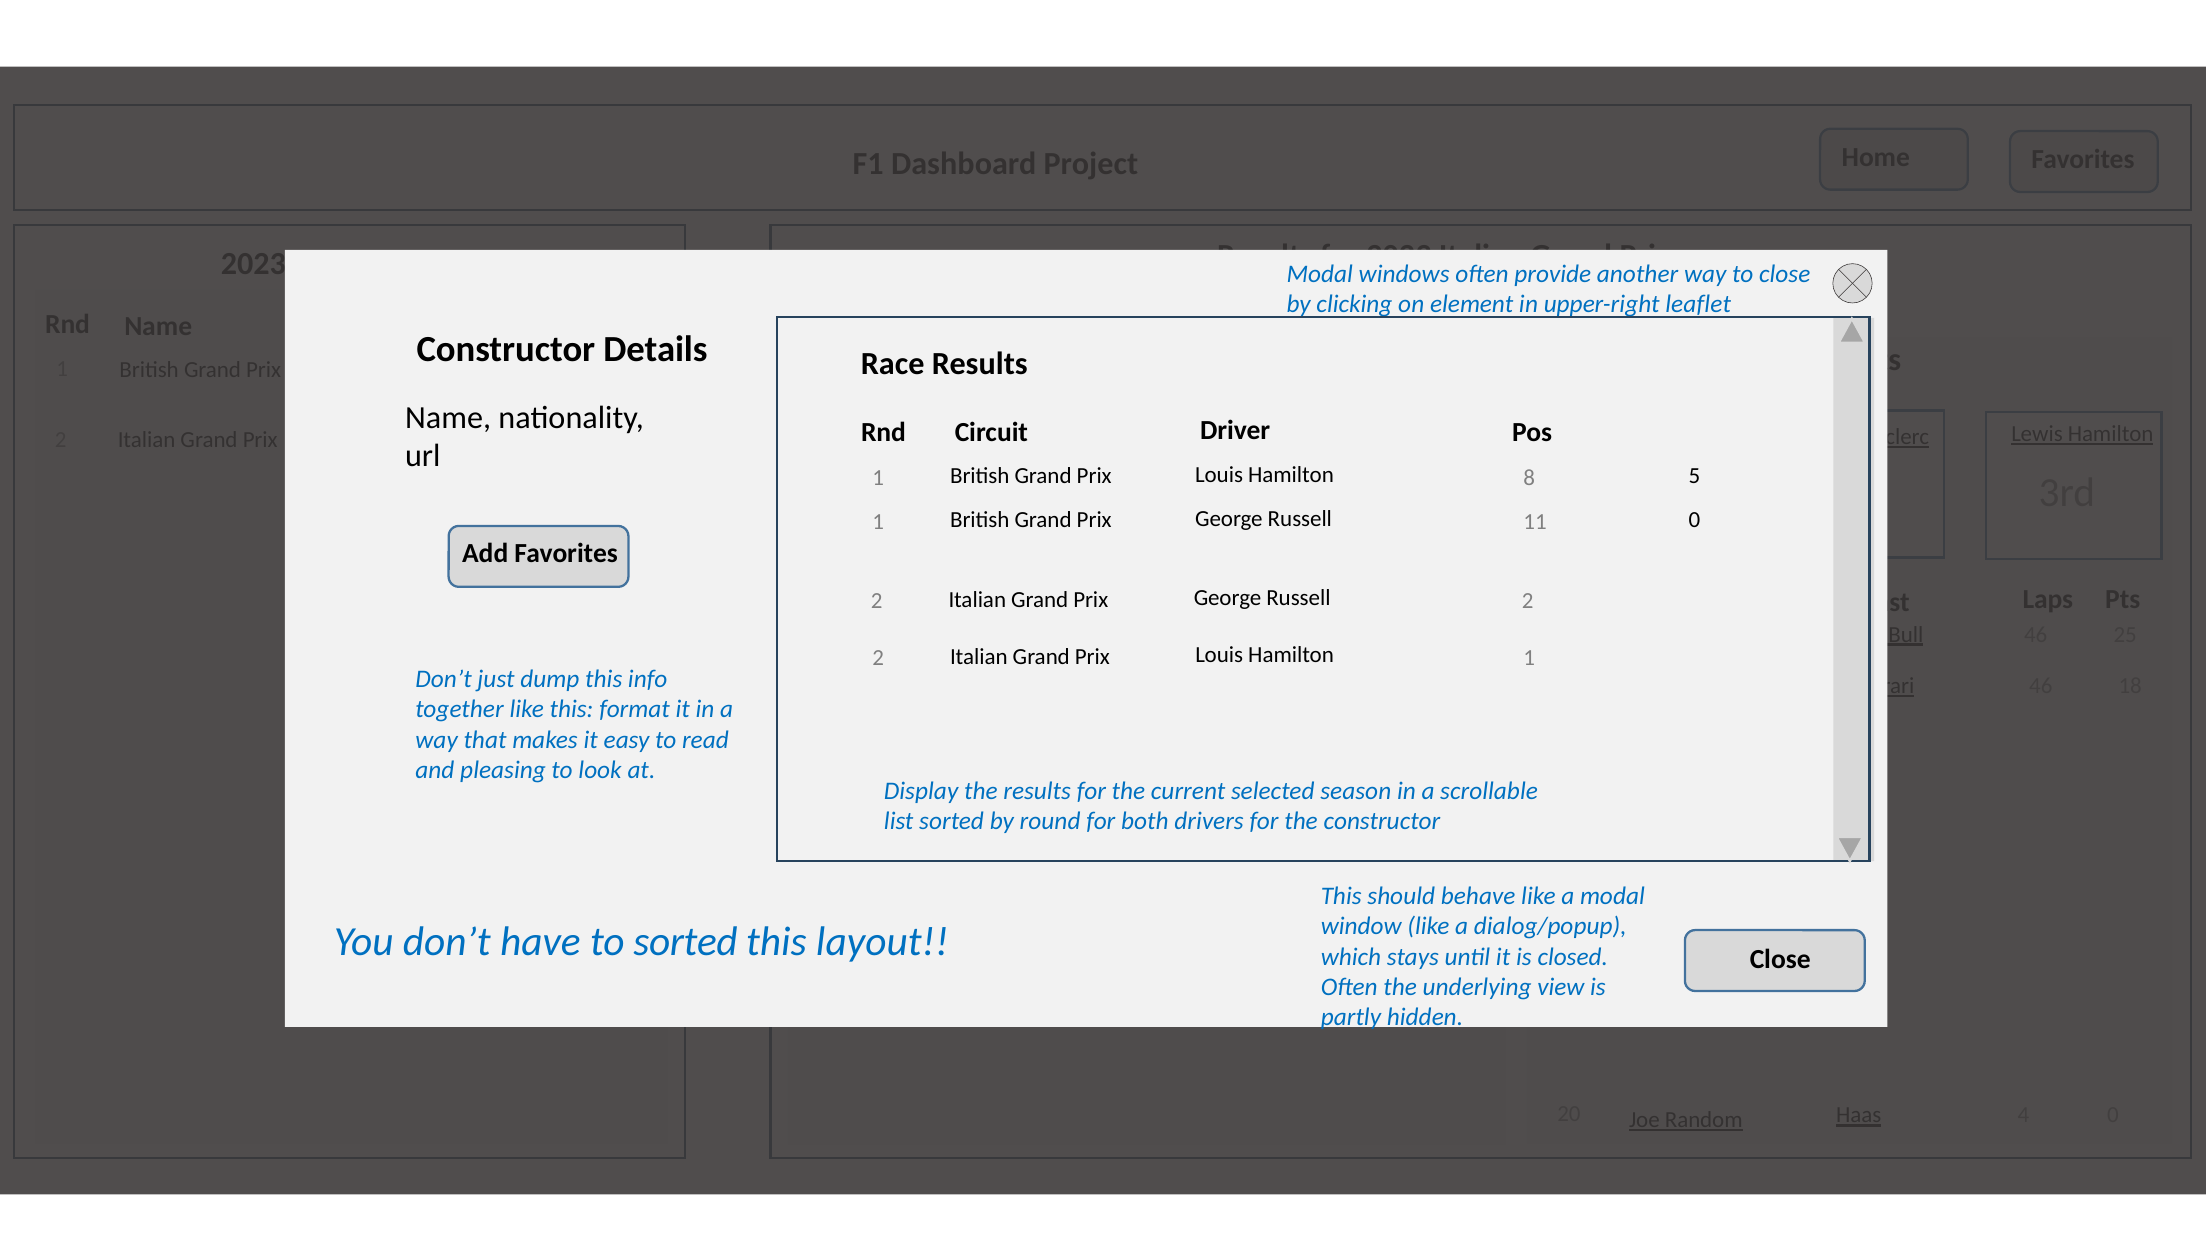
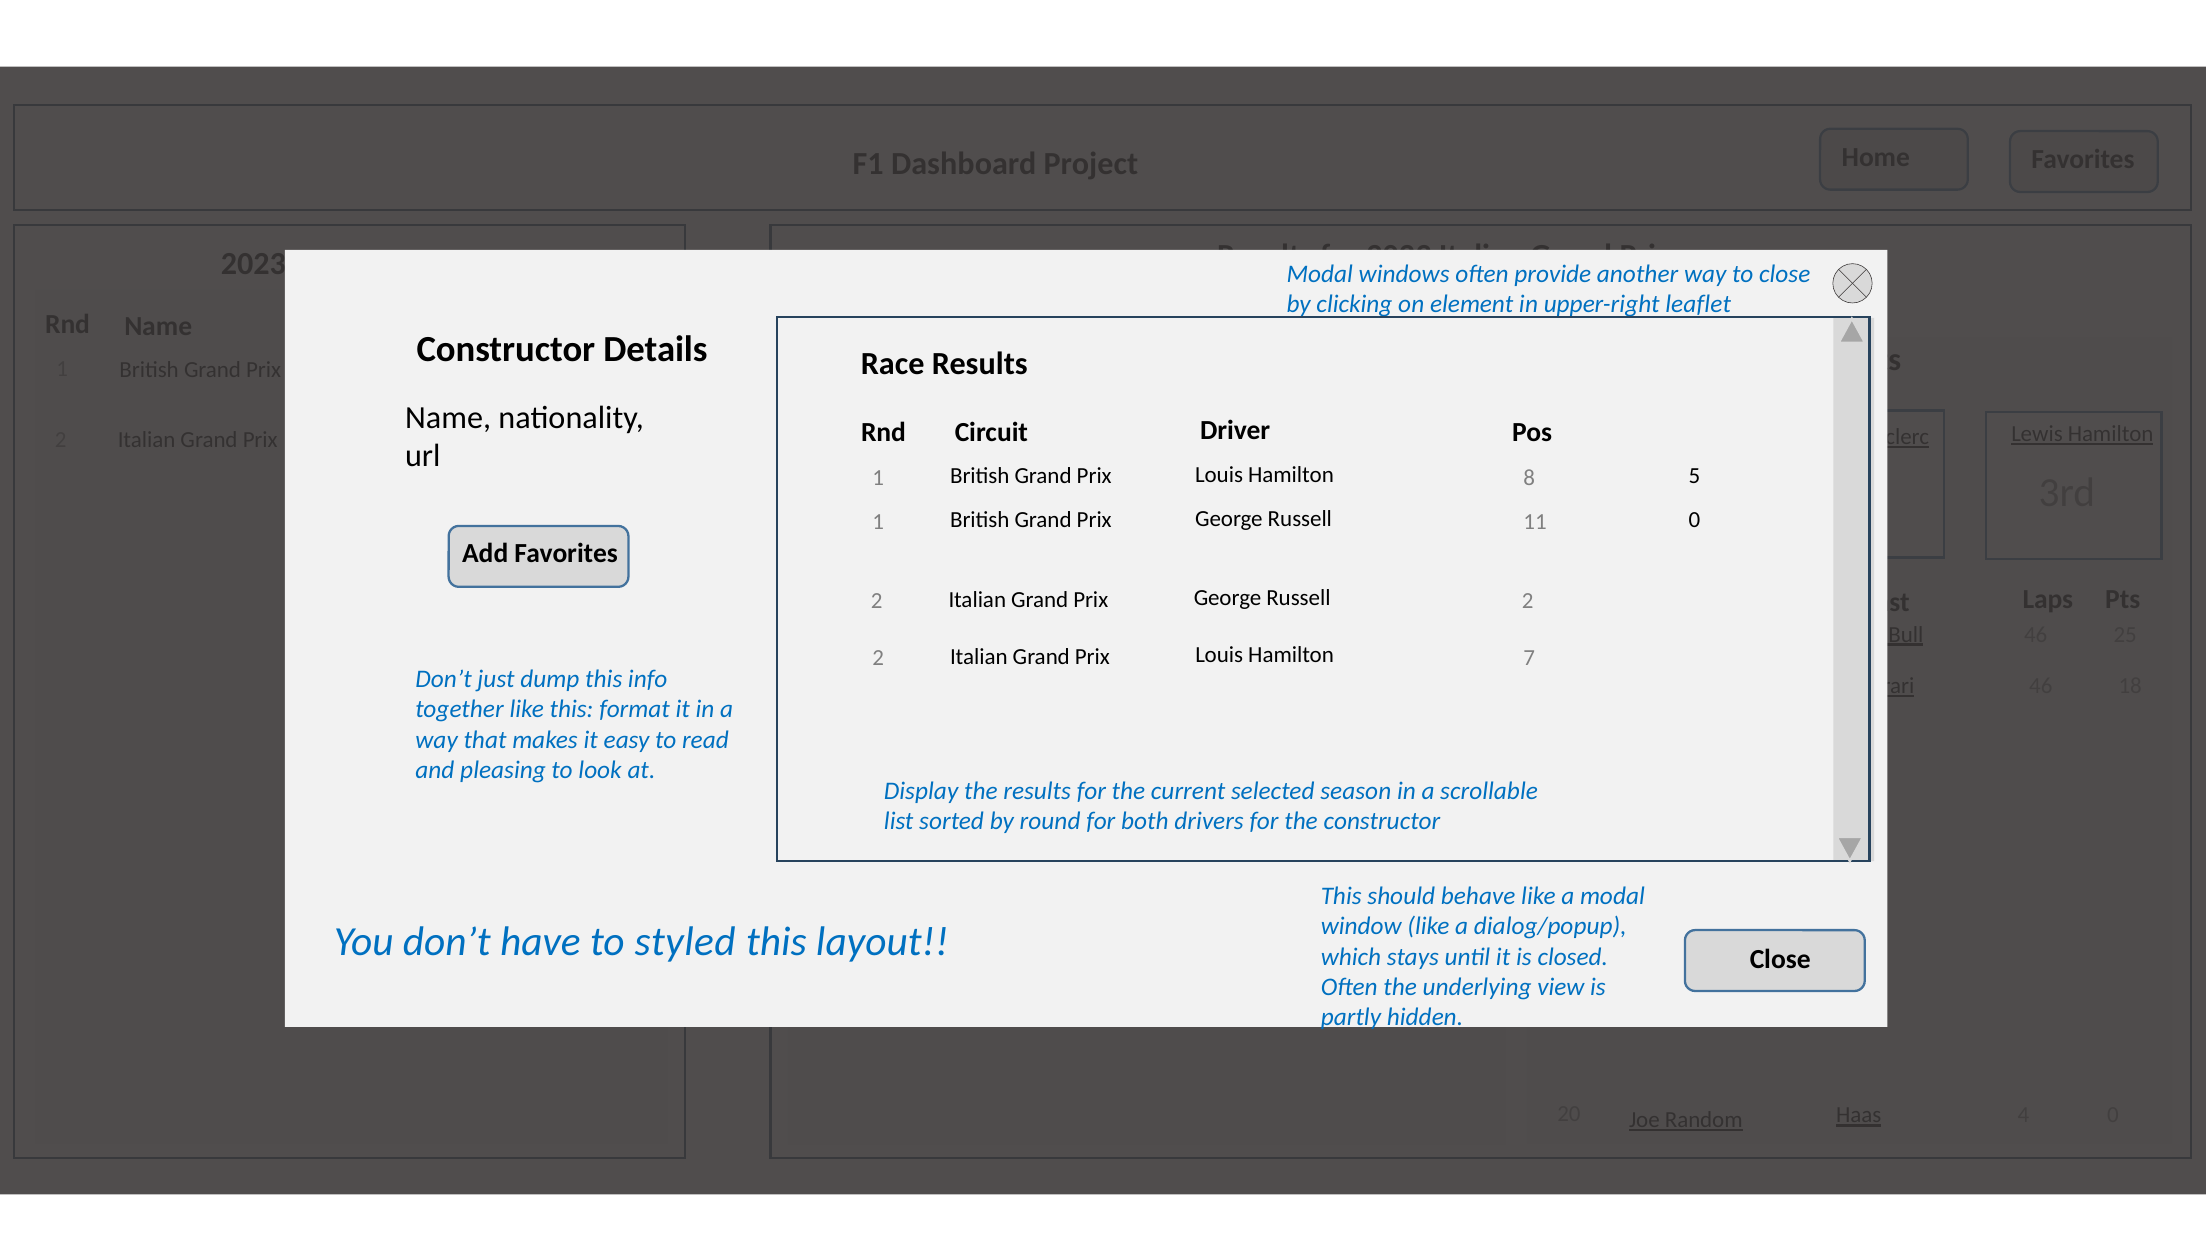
2 1: 1 -> 7
to sorted: sorted -> styled
